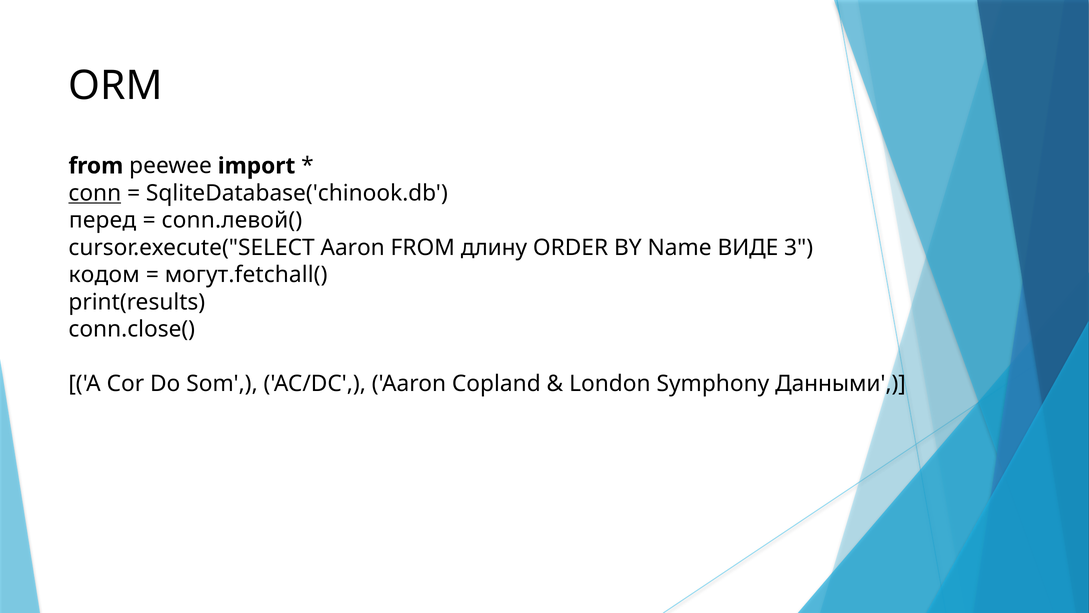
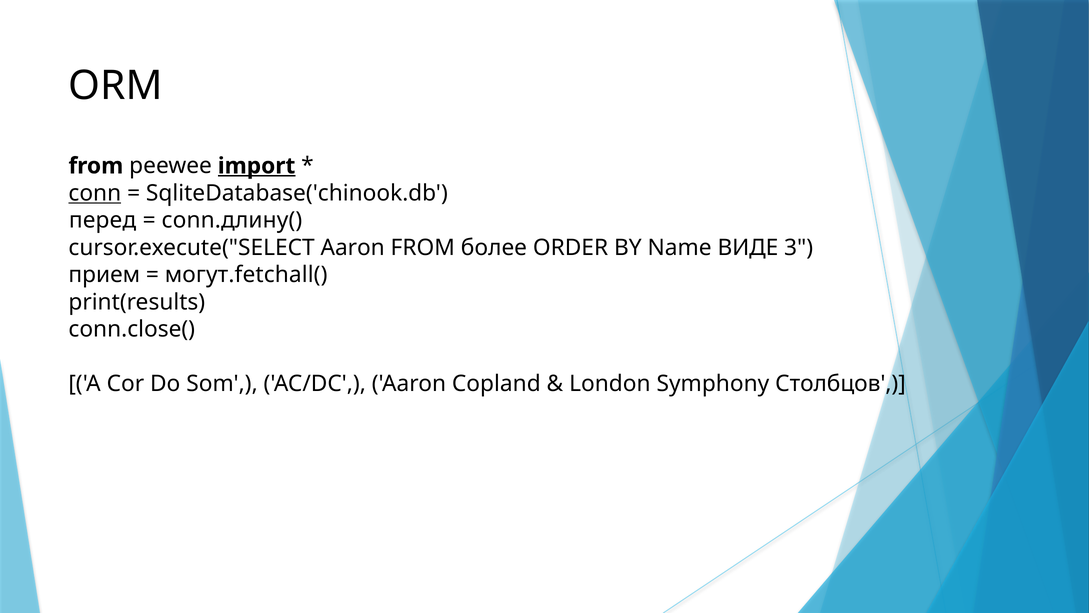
import underline: none -> present
conn.левой(: conn.левой( -> conn.длину(
длину: длину -> более
кодом: кодом -> прием
Данными: Данными -> Столбцов
